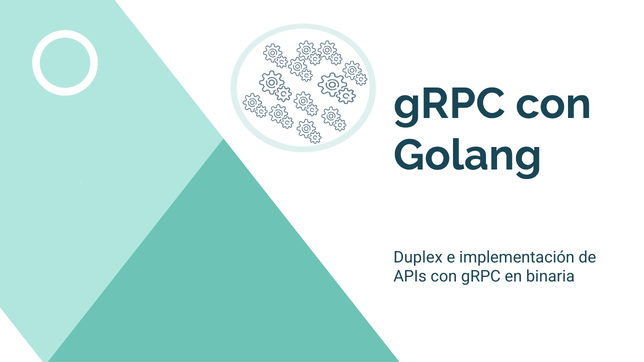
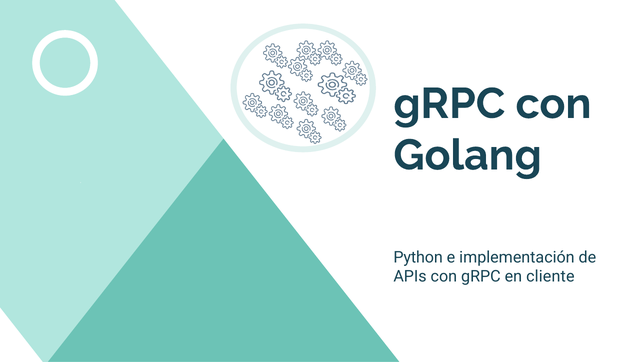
Duplex: Duplex -> Python
binaria: binaria -> cliente
